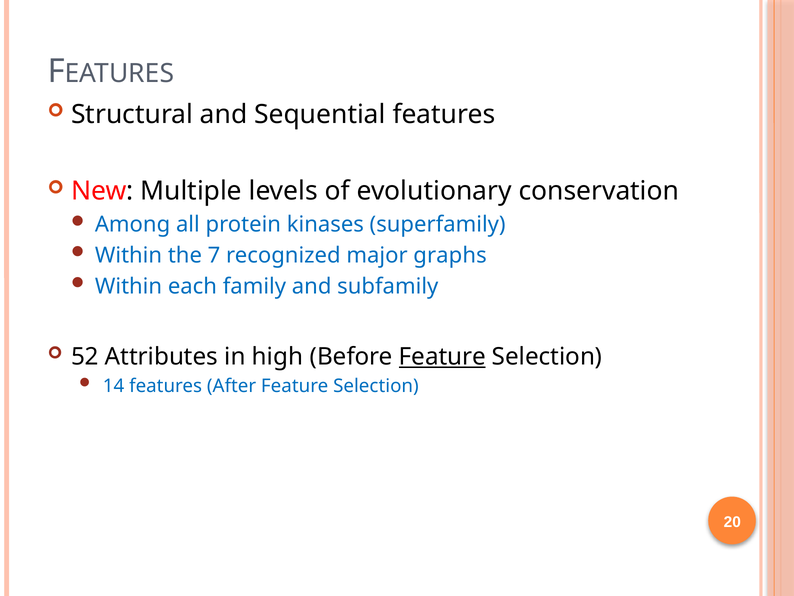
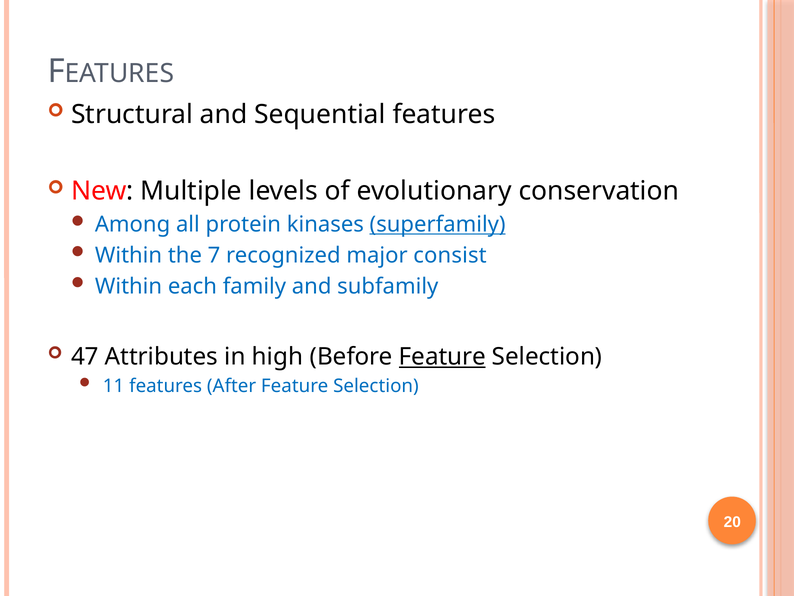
superfamily underline: none -> present
graphs: graphs -> consist
52: 52 -> 47
14: 14 -> 11
